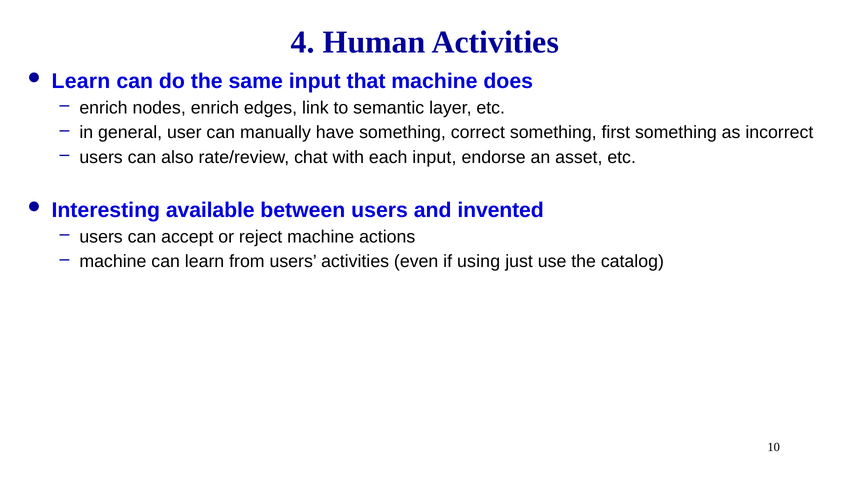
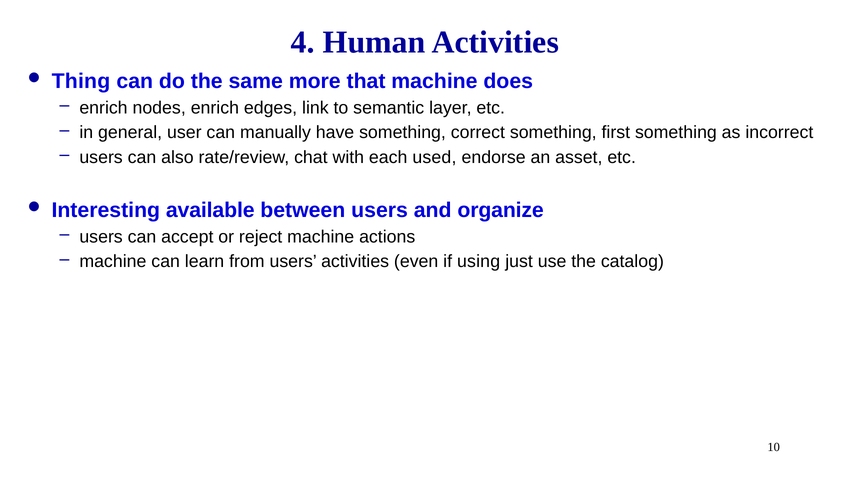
Learn at (81, 81): Learn -> Thing
same input: input -> more
each input: input -> used
invented: invented -> organize
